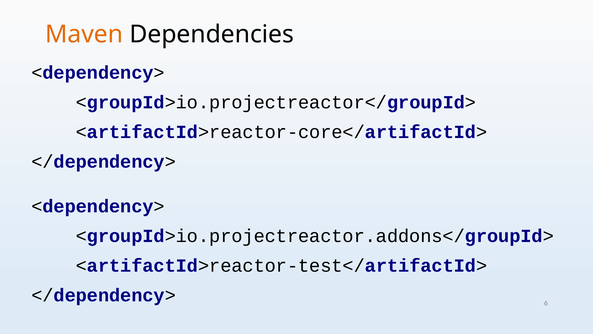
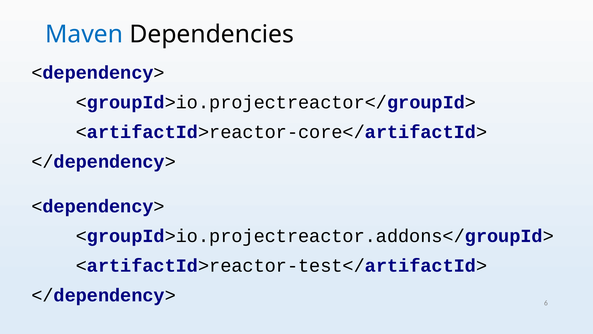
Maven colour: orange -> blue
